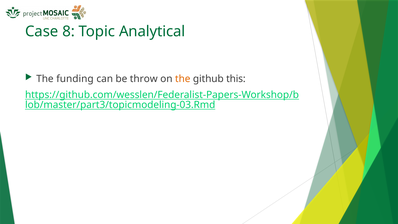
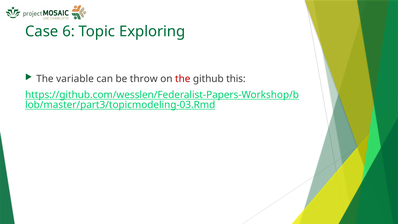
8: 8 -> 6
Analytical: Analytical -> Exploring
funding: funding -> variable
the at (183, 79) colour: orange -> red
